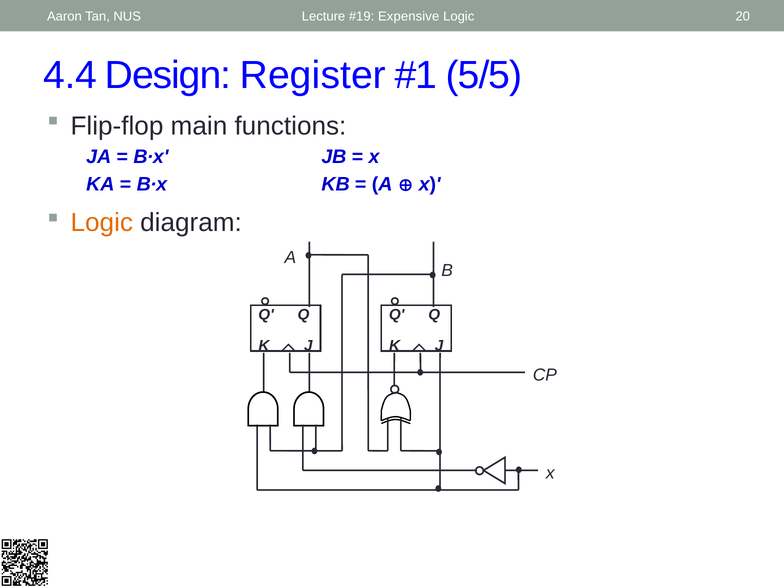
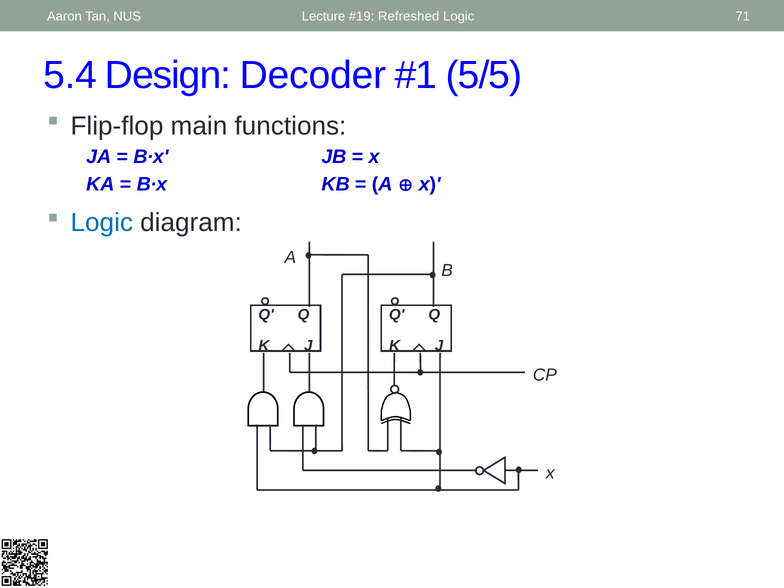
Expensive: Expensive -> Refreshed
20: 20 -> 71
4.4: 4.4 -> 5.4
Register: Register -> Decoder
Logic at (102, 223) colour: orange -> blue
